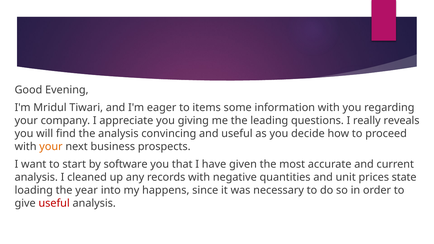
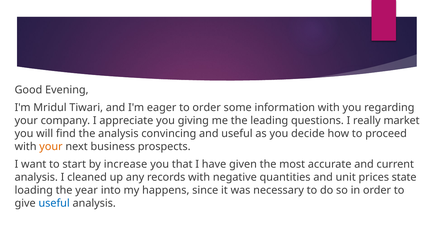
to items: items -> order
reveals: reveals -> market
software: software -> increase
useful at (54, 203) colour: red -> blue
